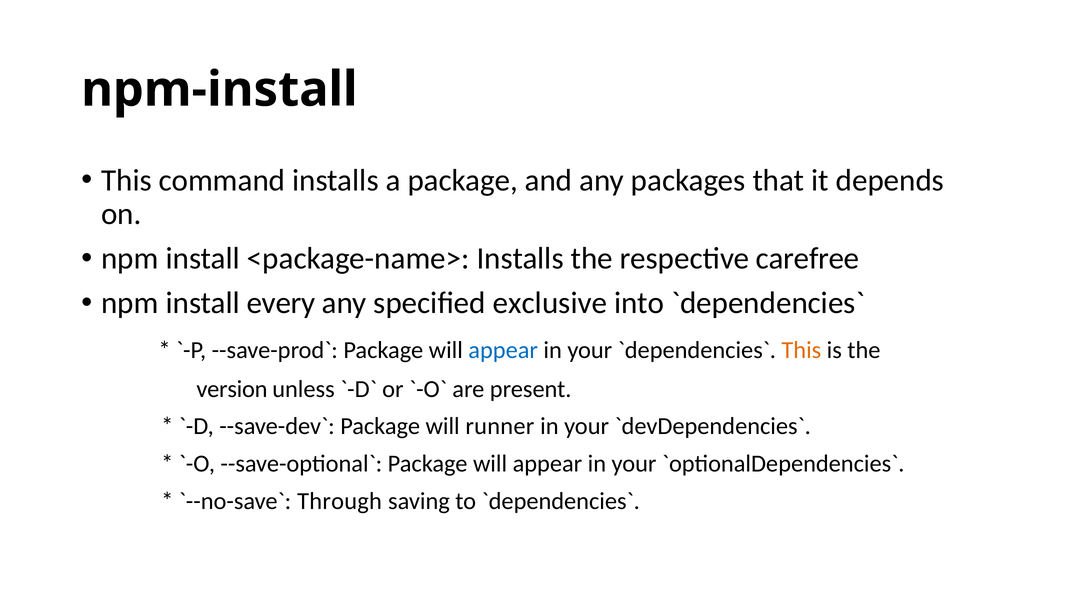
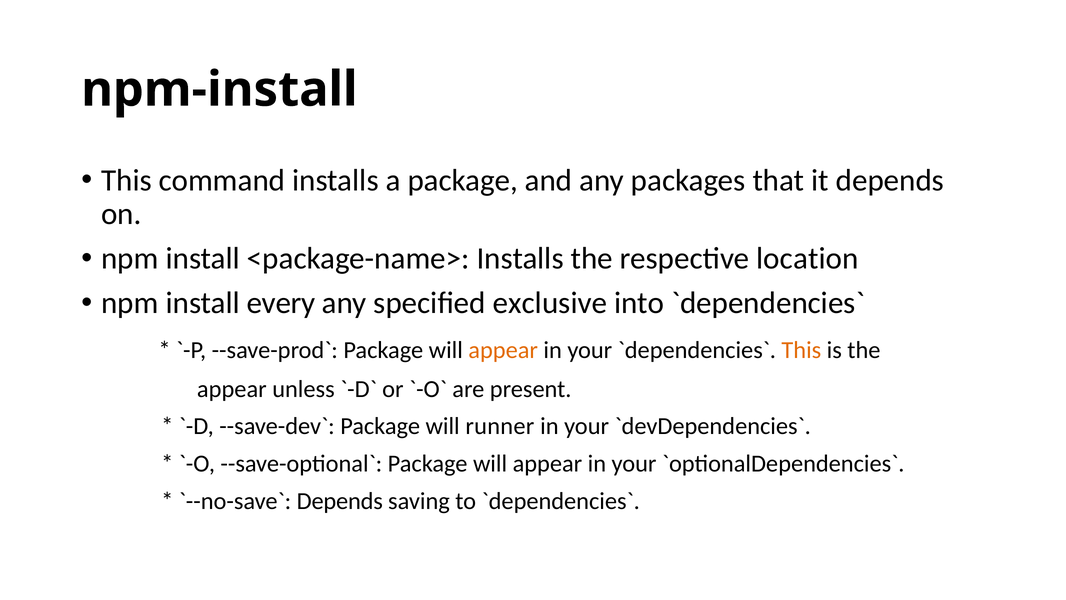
carefree: carefree -> location
appear at (503, 350) colour: blue -> orange
version at (232, 389): version -> appear
Through at (340, 501): Through -> Depends
